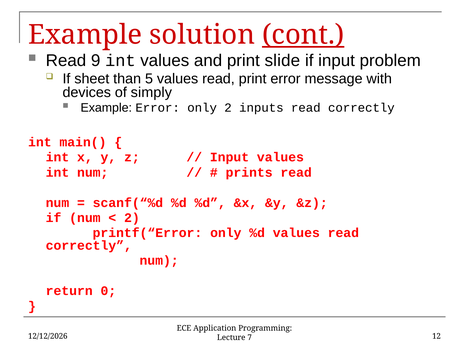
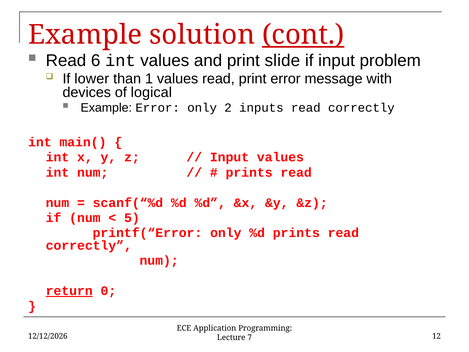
9: 9 -> 6
sheet: sheet -> lower
5: 5 -> 1
simply: simply -> logical
2 at (132, 218): 2 -> 5
%d values: values -> prints
return underline: none -> present
